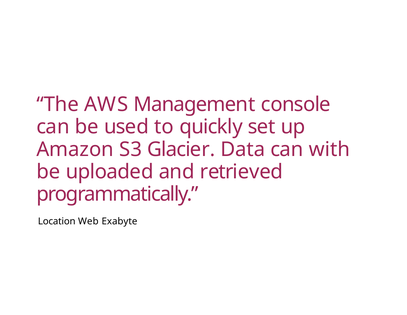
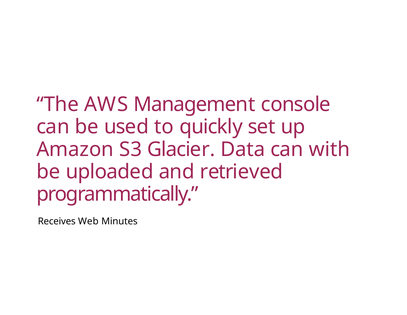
Location: Location -> Receives
Exabyte: Exabyte -> Minutes
